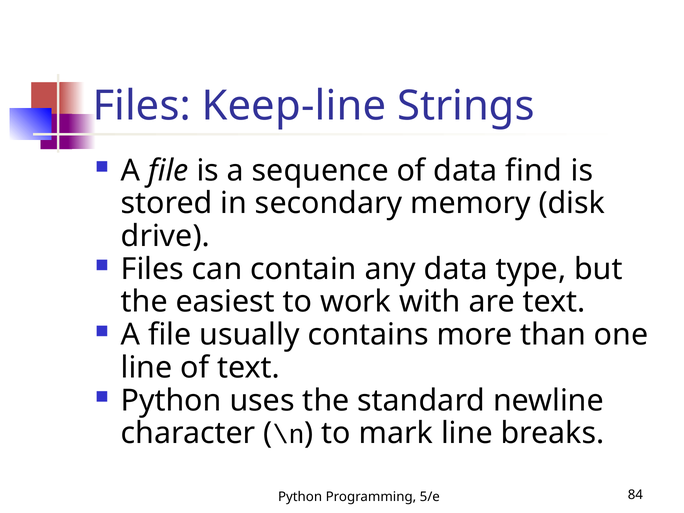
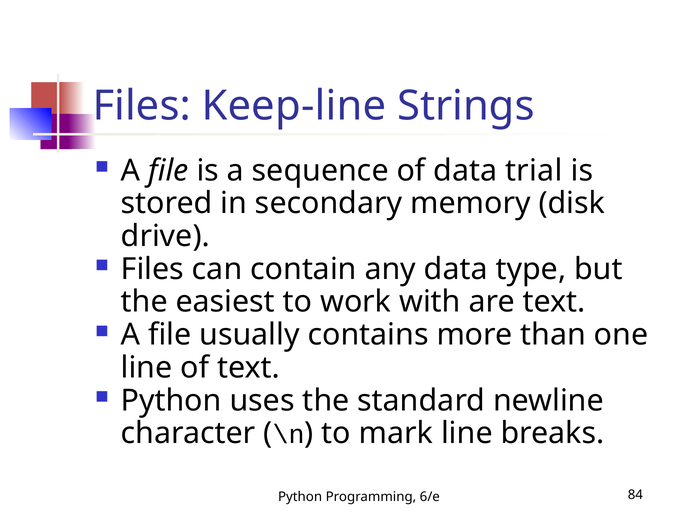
find: find -> trial
5/e: 5/e -> 6/e
